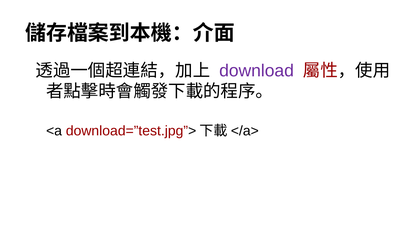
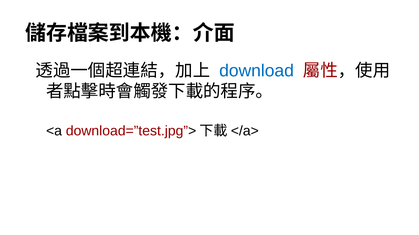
download colour: purple -> blue
